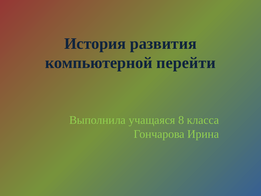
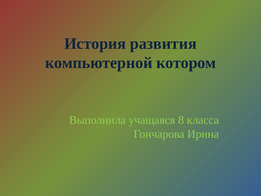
перейти: перейти -> котором
